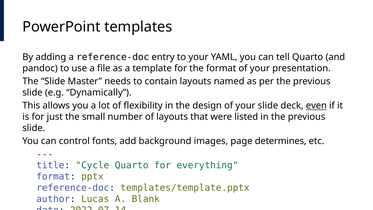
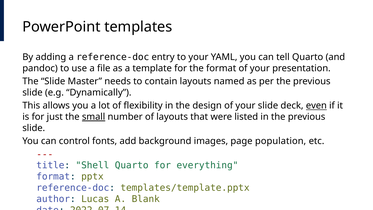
small underline: none -> present
determines: determines -> population
Cycle: Cycle -> Shell
